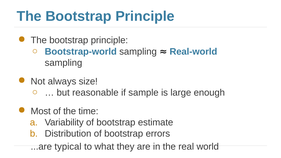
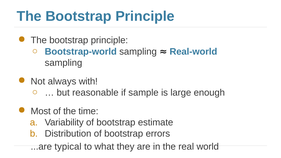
size: size -> with
